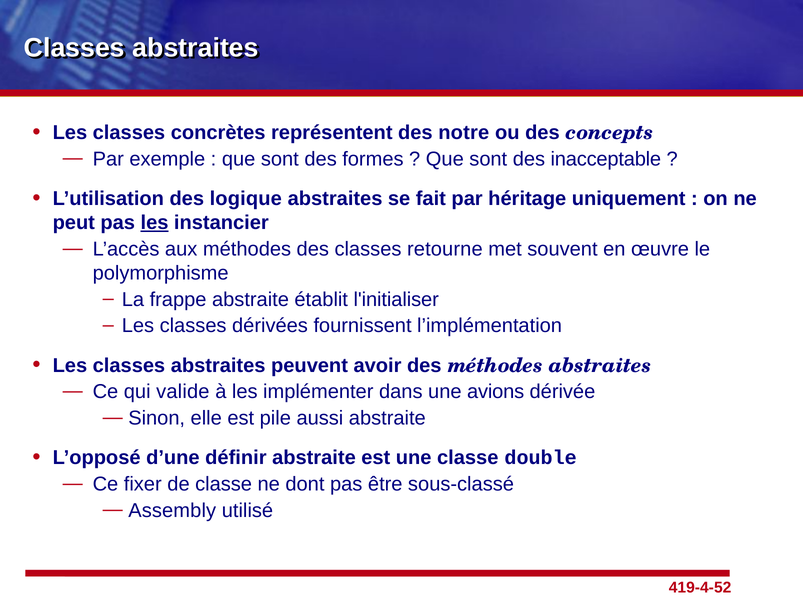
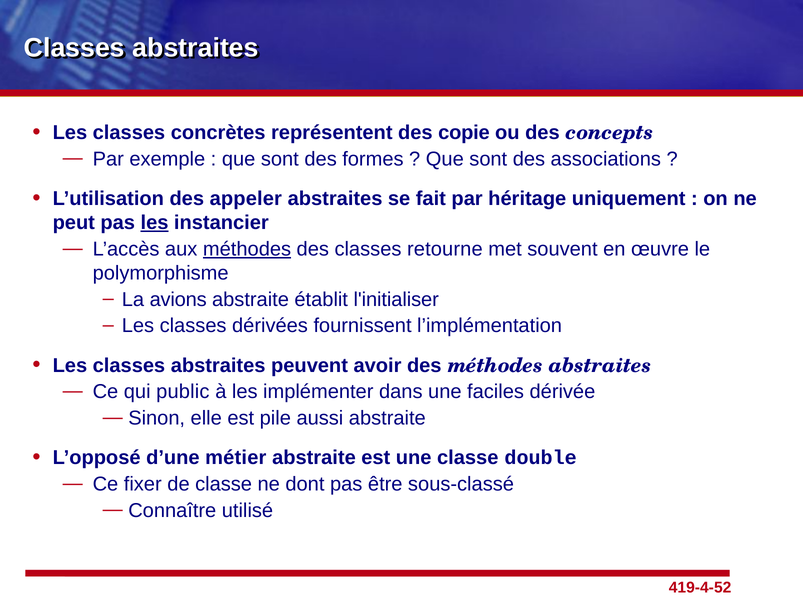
notre: notre -> copie
inacceptable: inacceptable -> associations
logique: logique -> appeler
méthodes at (247, 249) underline: none -> present
frappe: frappe -> avions
valide: valide -> public
avions: avions -> faciles
définir: définir -> métier
Assembly: Assembly -> Connaître
